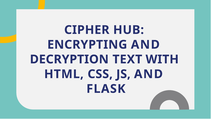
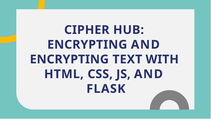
DECRYPTION at (69, 59): DECRYPTION -> ENCRYPTING
